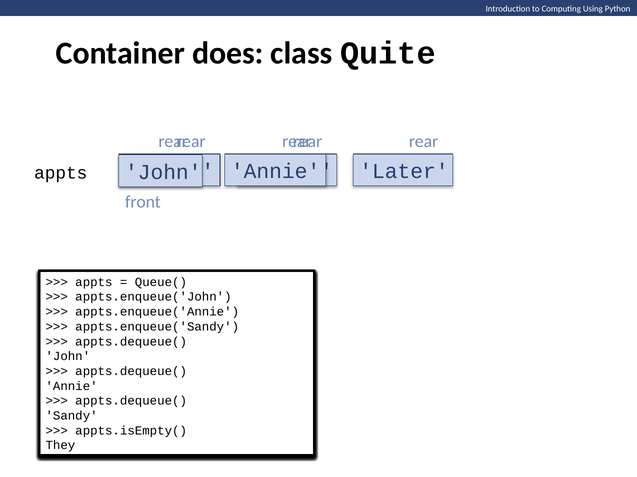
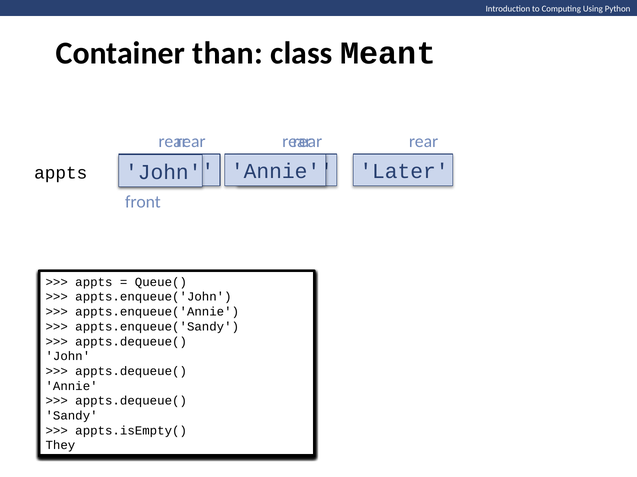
does: does -> than
Quite: Quite -> Meant
